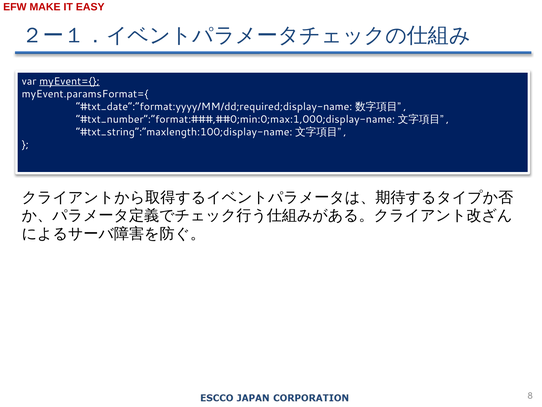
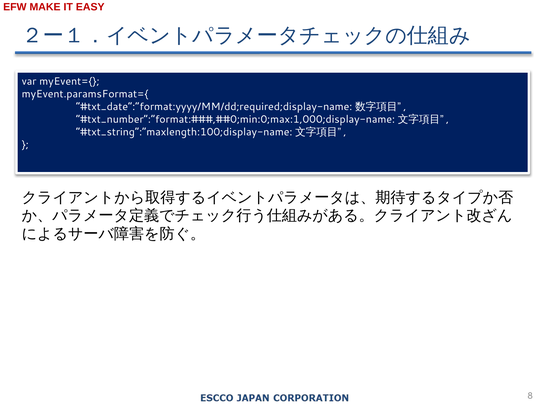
myEvent={ underline: present -> none
